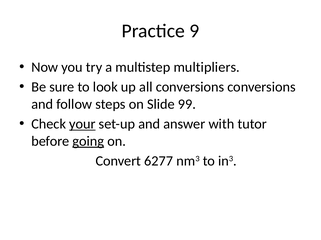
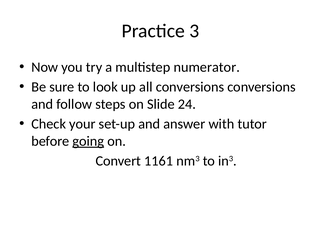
9: 9 -> 3
multipliers: multipliers -> numerator
99: 99 -> 24
your underline: present -> none
6277: 6277 -> 1161
